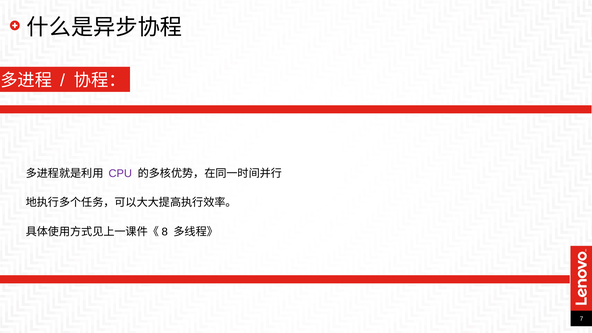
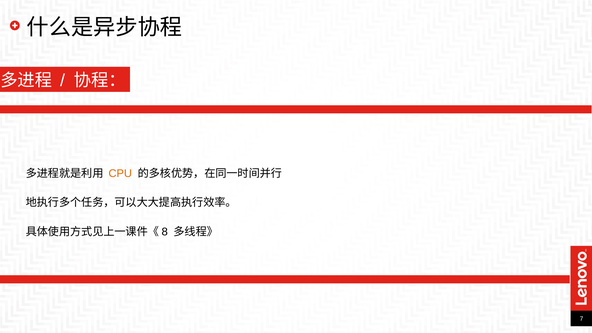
CPU colour: purple -> orange
